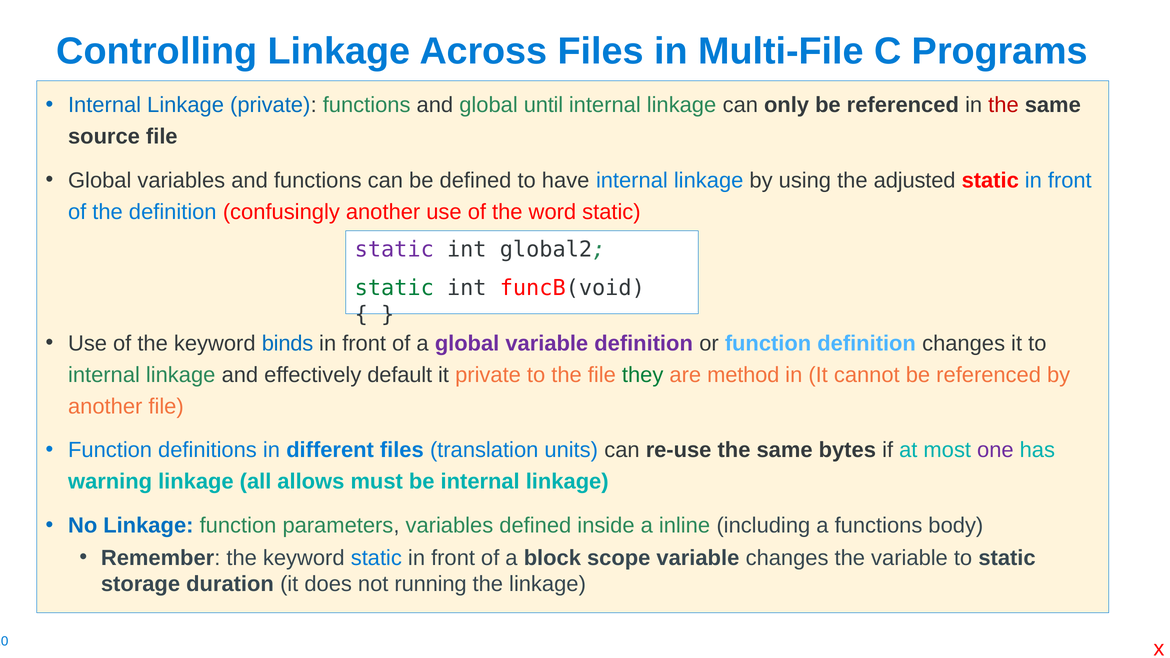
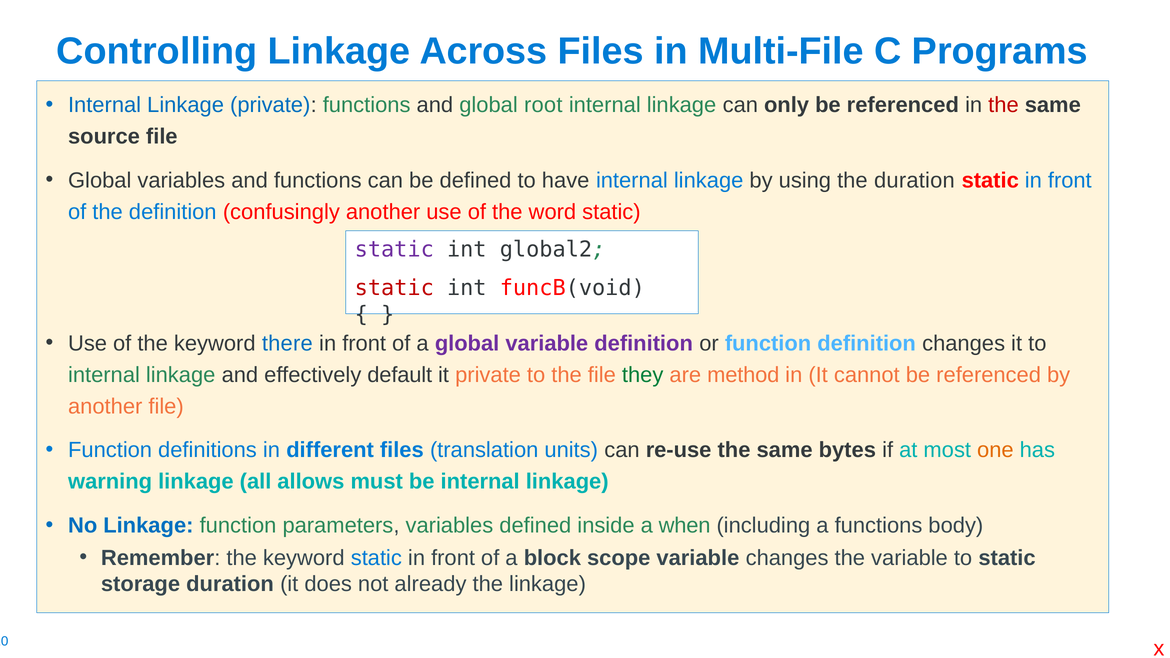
until: until -> root
the adjusted: adjusted -> duration
static at (394, 288) colour: green -> red
binds: binds -> there
one colour: purple -> orange
inline: inline -> when
running: running -> already
